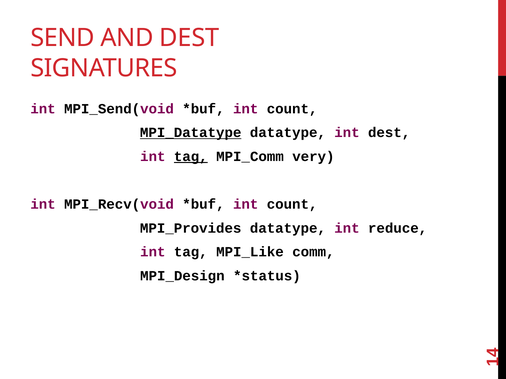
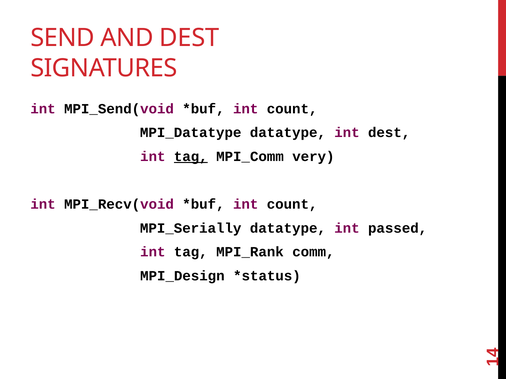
MPI_Datatype underline: present -> none
MPI_Provides: MPI_Provides -> MPI_Serially
reduce: reduce -> passed
MPI_Like: MPI_Like -> MPI_Rank
